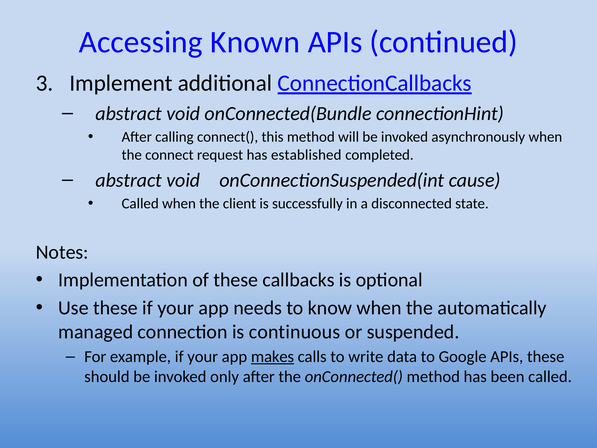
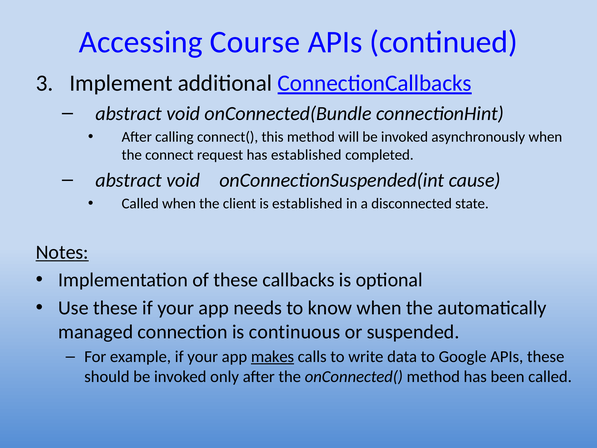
Known: Known -> Course
is successfully: successfully -> established
Notes underline: none -> present
